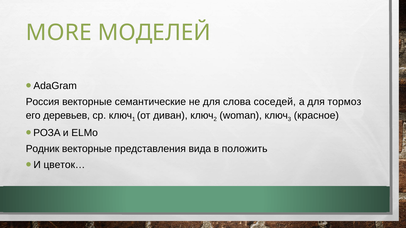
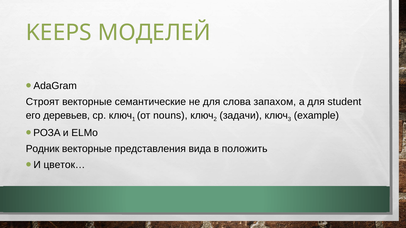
MORE: MORE -> KEEPS
Россия: Россия -> Строят
соседей: соседей -> запахом
тормоз: тормоз -> student
диван: диван -> nouns
woman: woman -> задачи
красное: красное -> example
